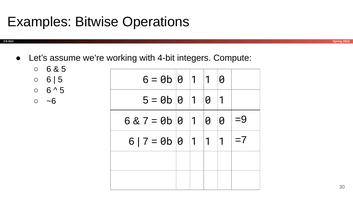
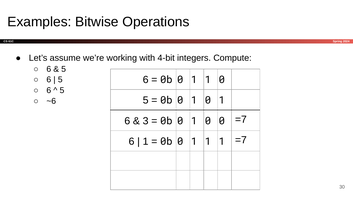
7 at (146, 121): 7 -> 3
0 =9: =9 -> =7
7 at (146, 142): 7 -> 1
